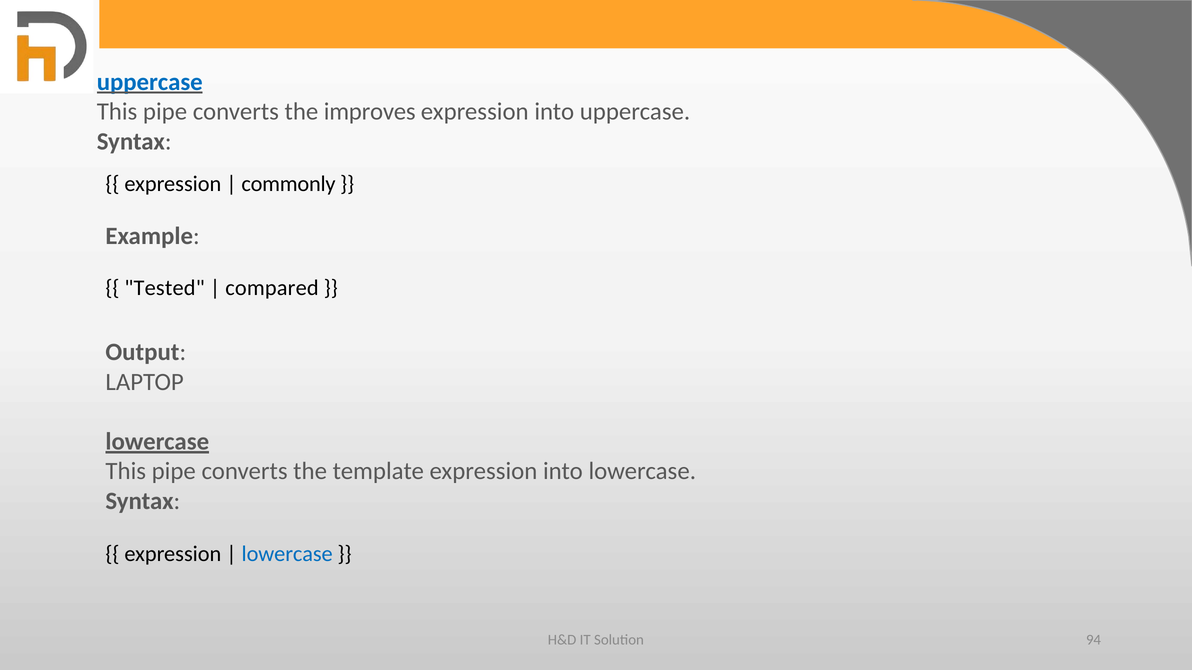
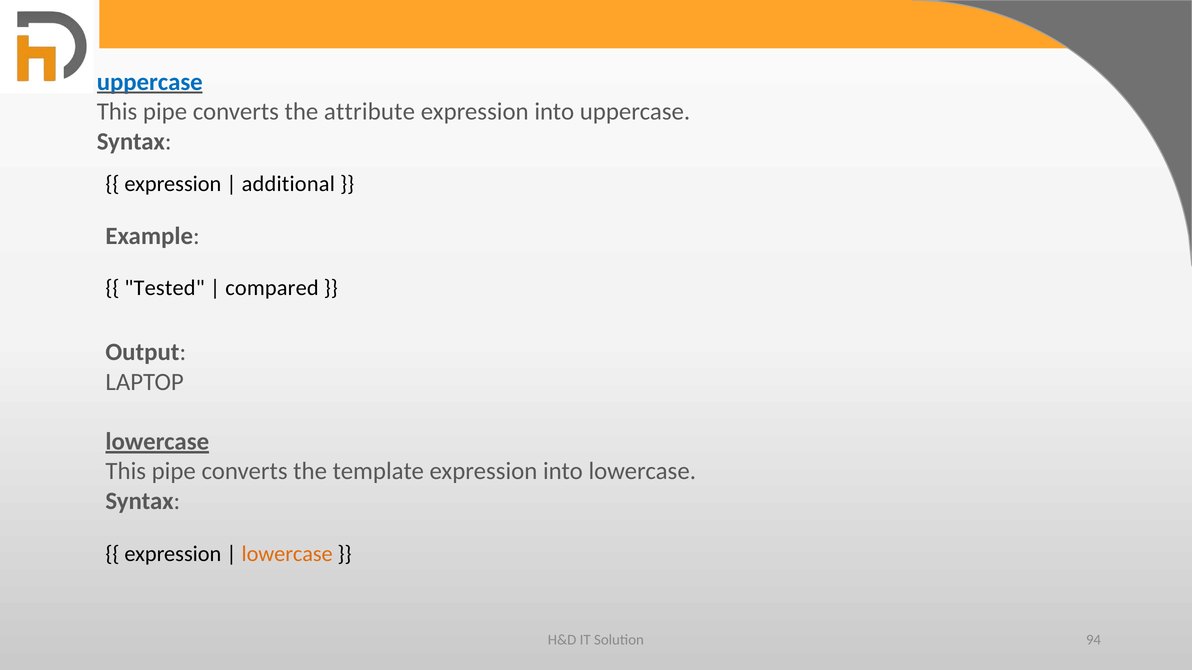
improves: improves -> attribute
commonly: commonly -> additional
lowercase at (287, 554) colour: blue -> orange
